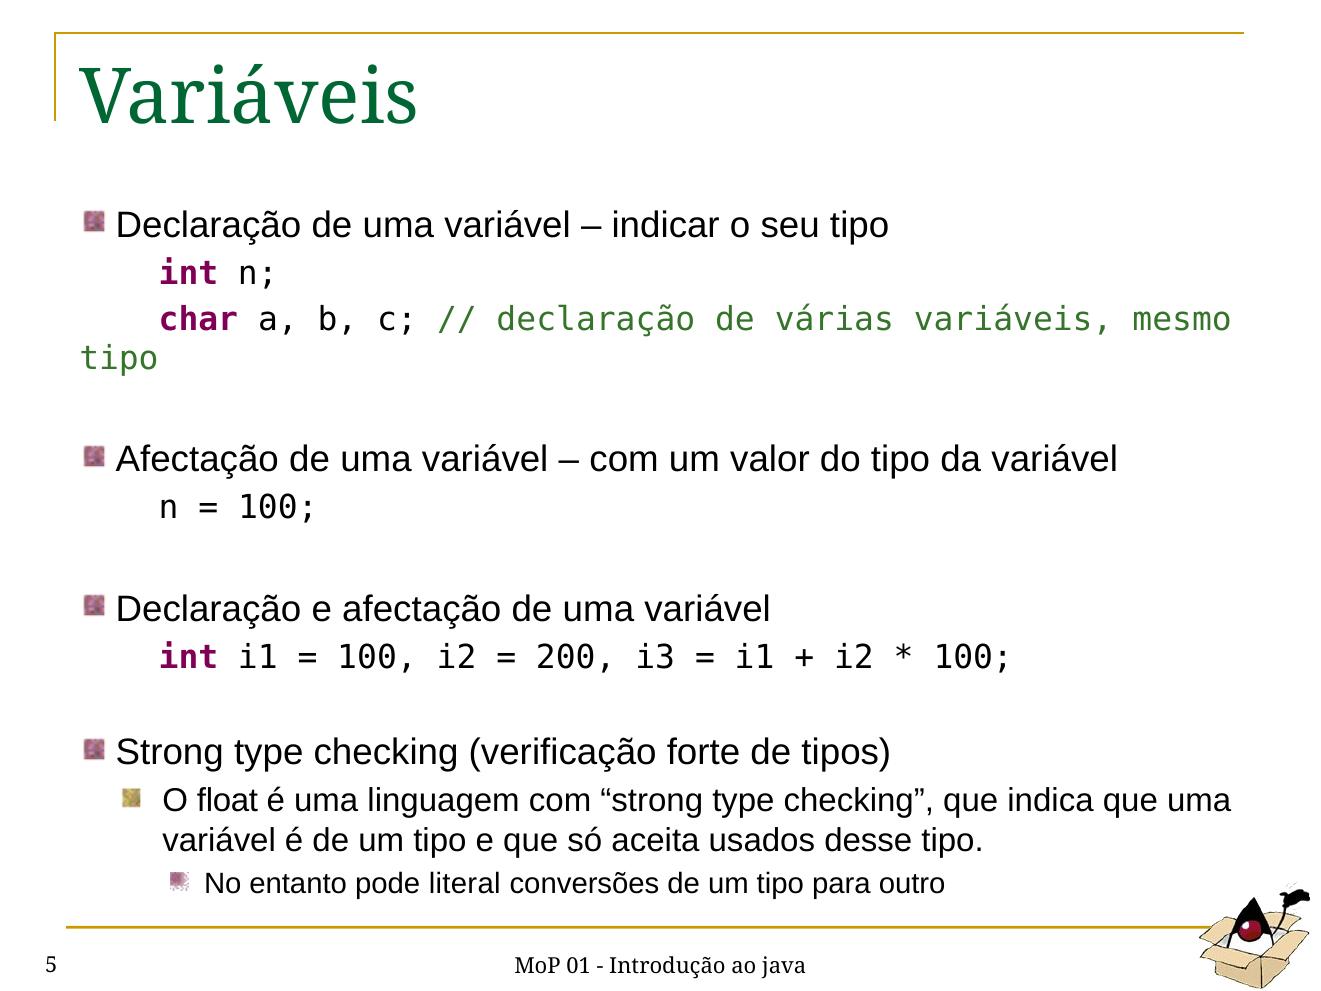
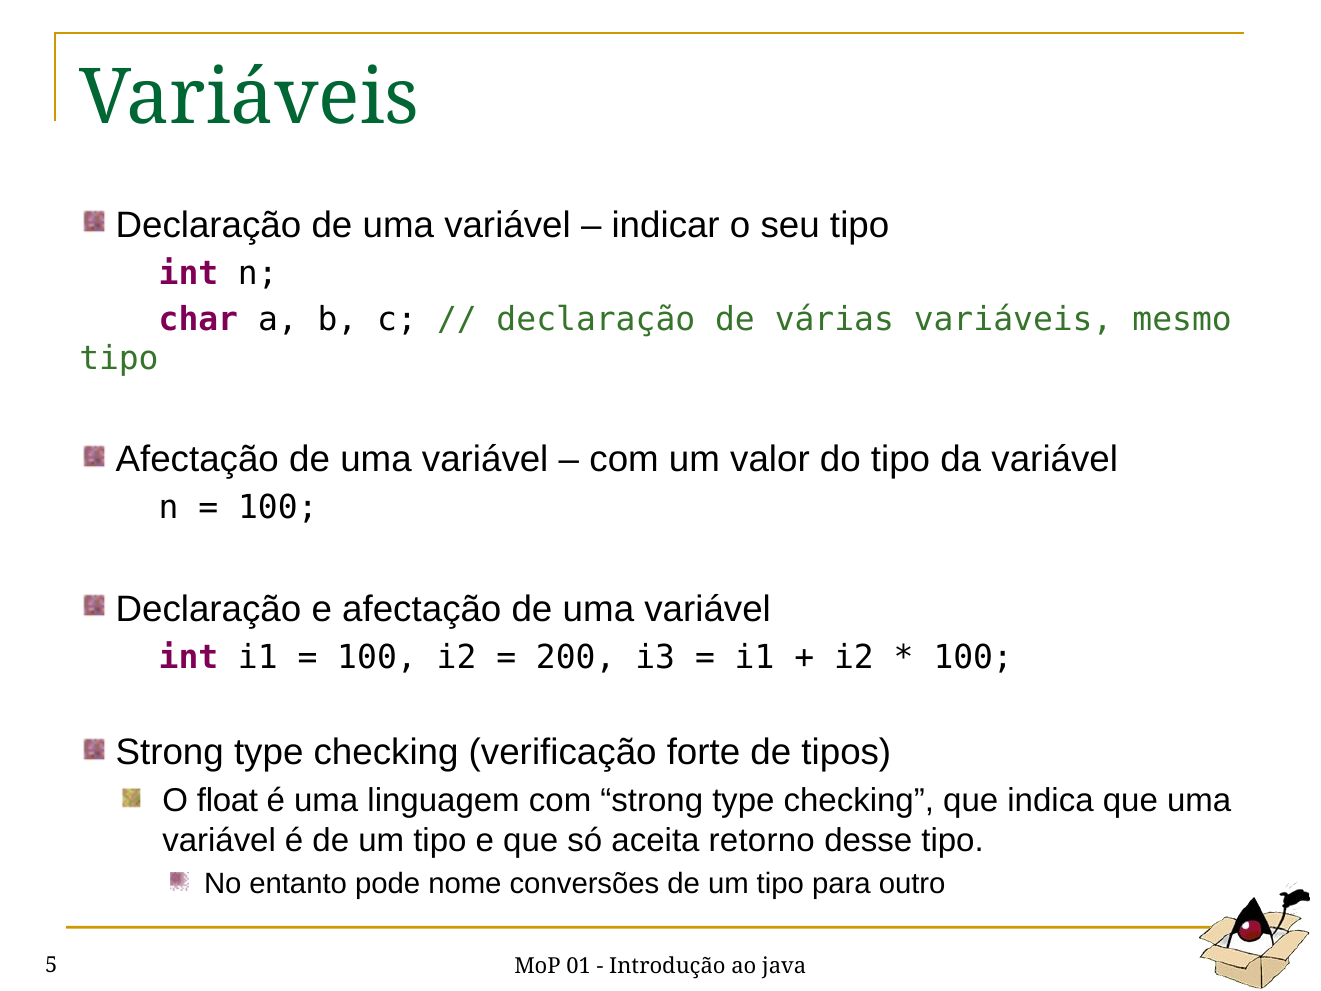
usados: usados -> retorno
literal: literal -> nome
